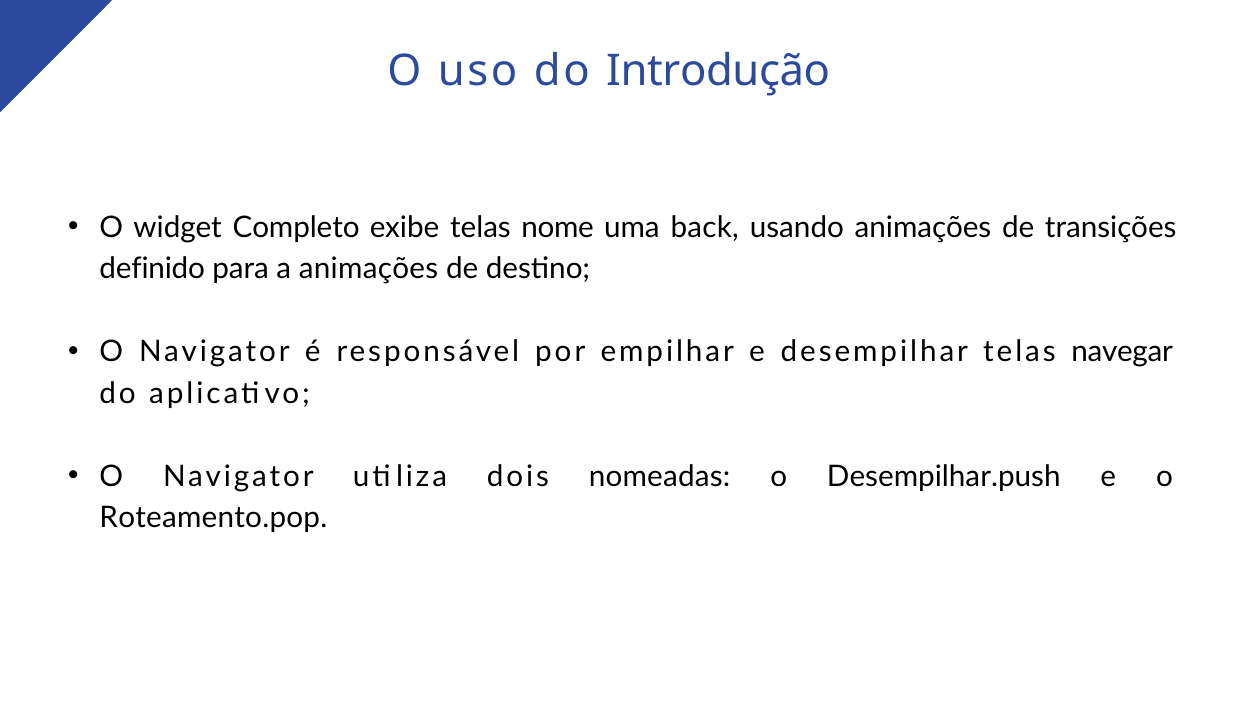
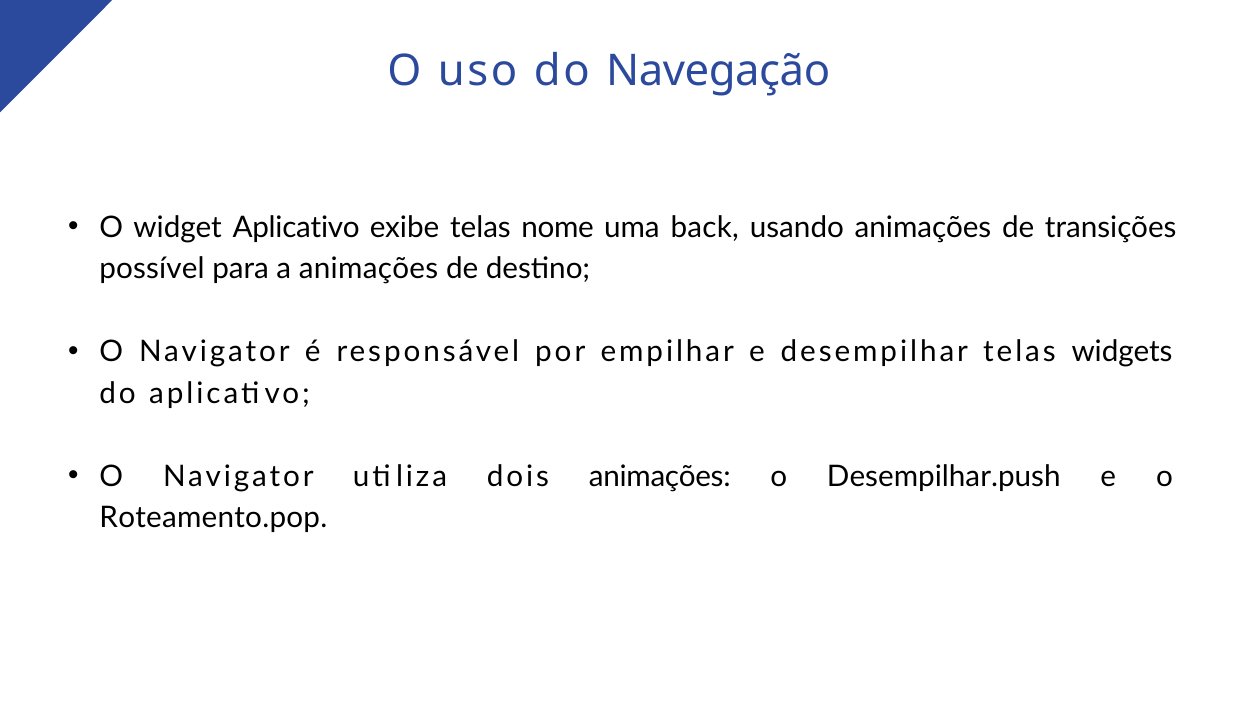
Introdução: Introdução -> Navegação
widget Completo: Completo -> Aplicativo
definido: definido -> possível
navegar: navegar -> widgets
dois nomeadas: nomeadas -> animações
